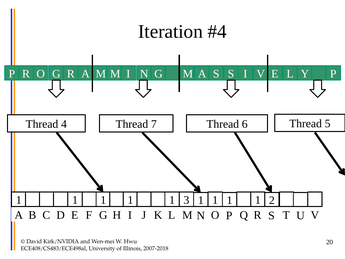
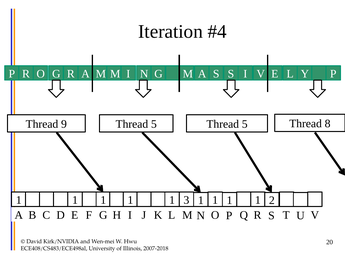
4: 4 -> 9
7 at (154, 124): 7 -> 5
6 at (245, 124): 6 -> 5
5: 5 -> 8
